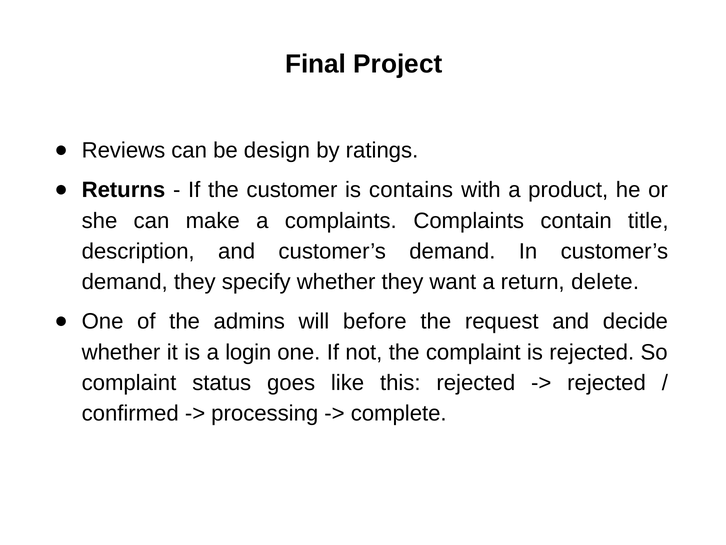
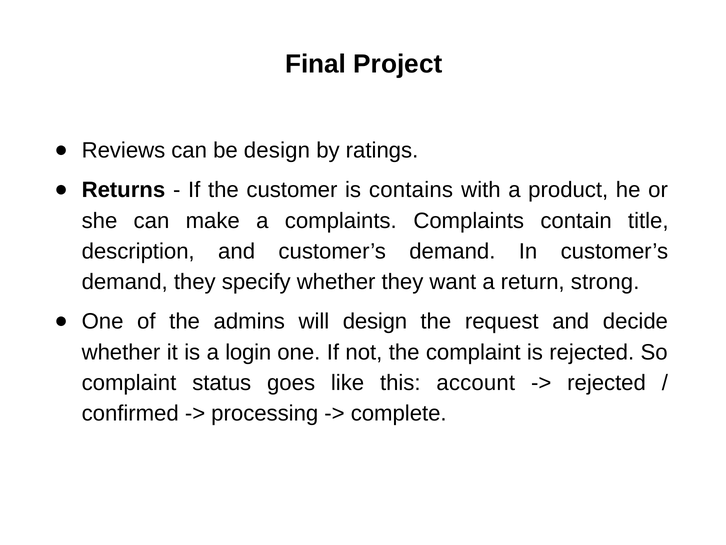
delete: delete -> strong
will before: before -> design
this rejected: rejected -> account
